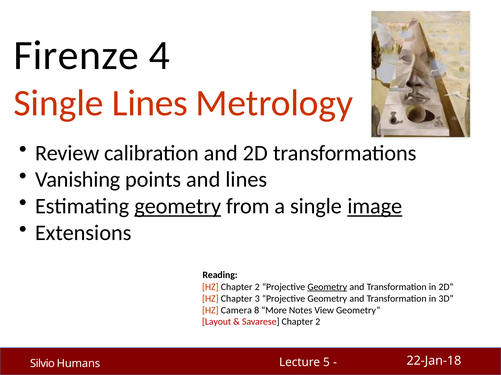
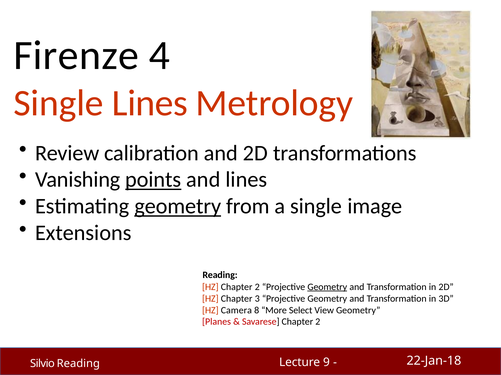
points underline: none -> present
image underline: present -> none
Notes: Notes -> Select
Layout: Layout -> Planes
5: 5 -> 9
Silvio Humans: Humans -> Reading
